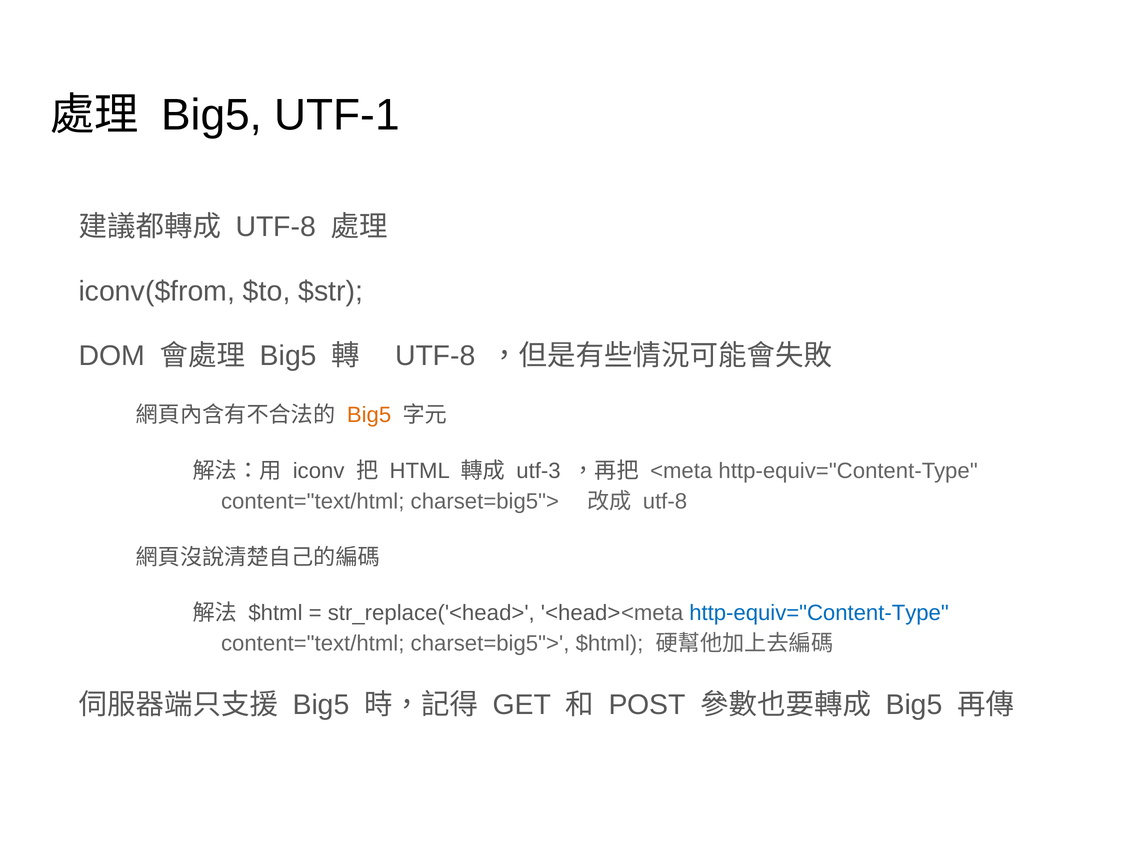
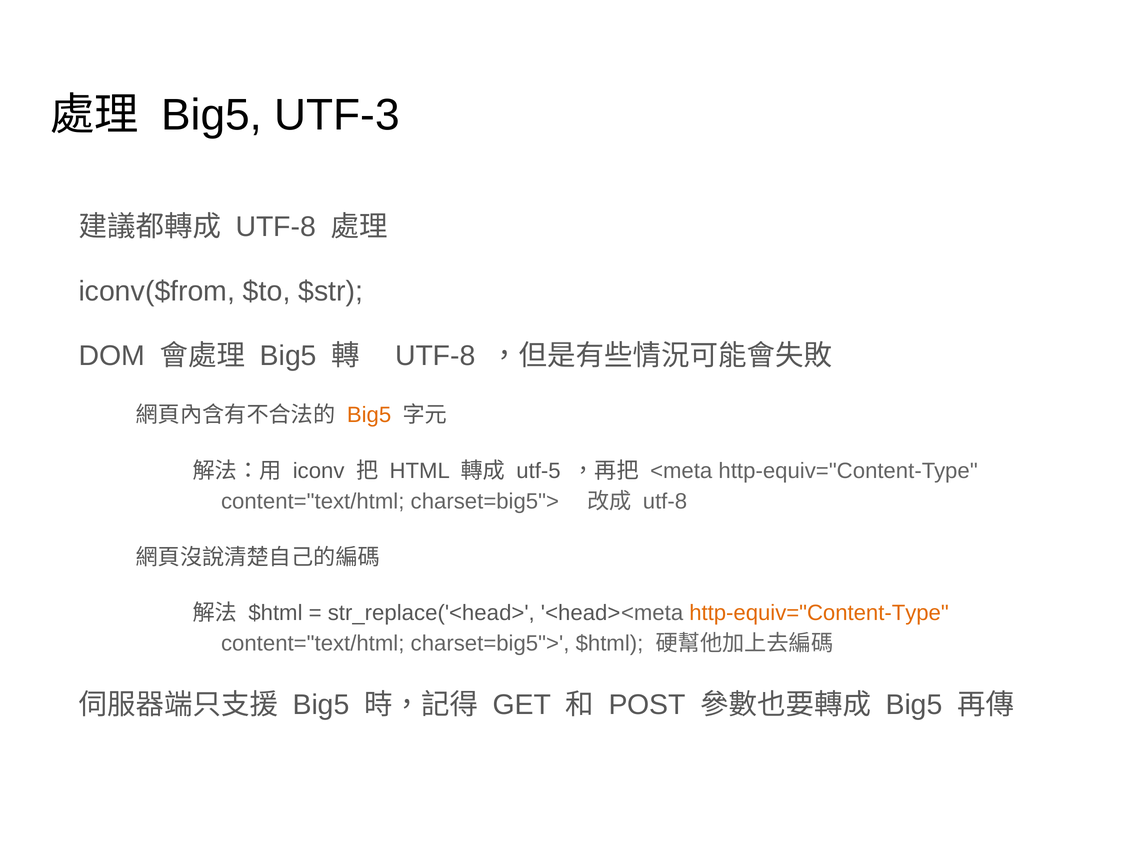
UTF-1: UTF-1 -> UTF-3
utf-3: utf-3 -> utf-5
http-equiv="Content-Type at (819, 613) colour: blue -> orange
